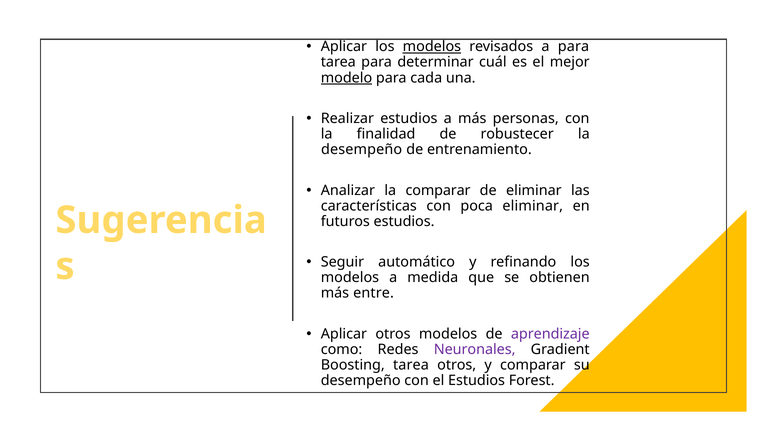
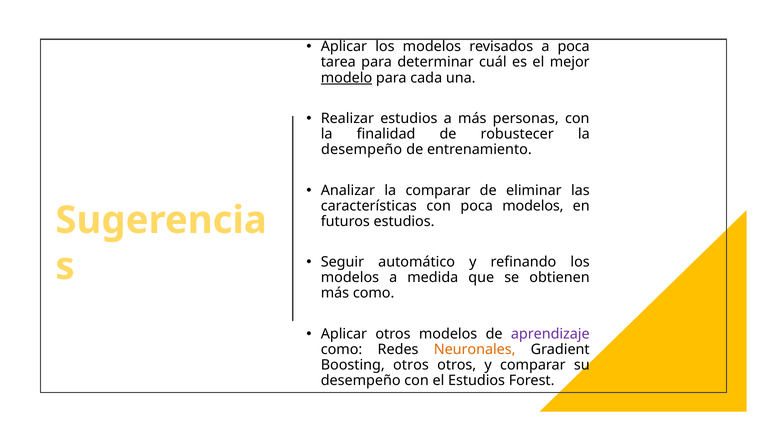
modelos at (432, 47) underline: present -> none
a para: para -> poca
poca eliminar: eliminar -> modelos
más entre: entre -> como
Neuronales colour: purple -> orange
Boosting tarea: tarea -> otros
